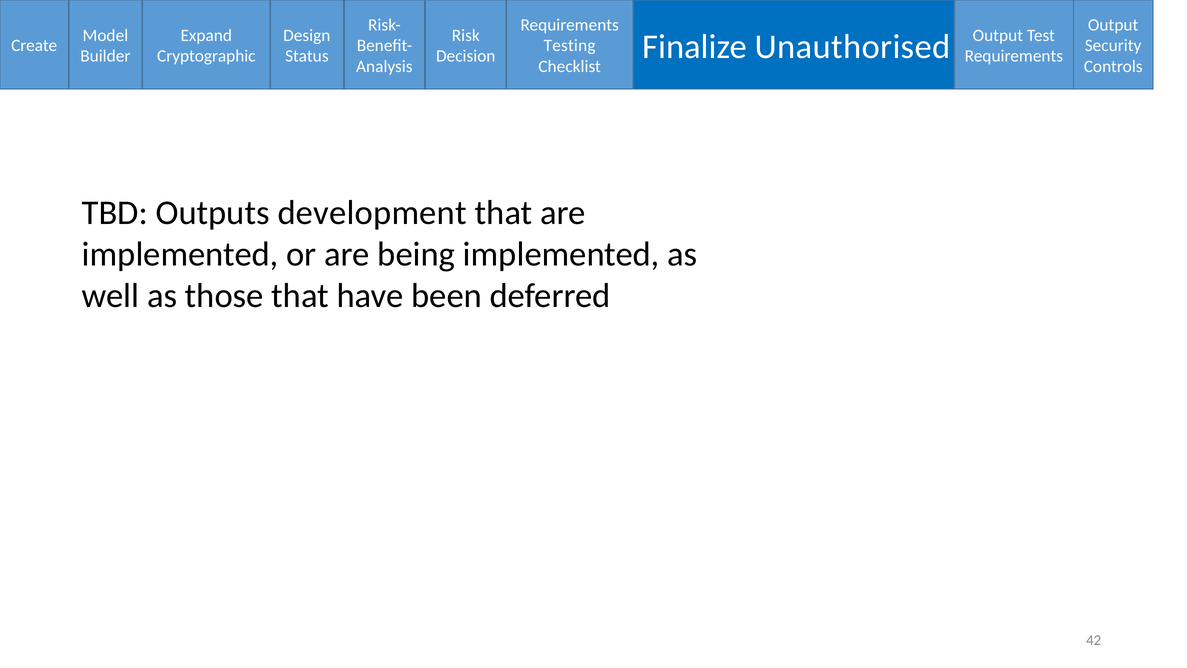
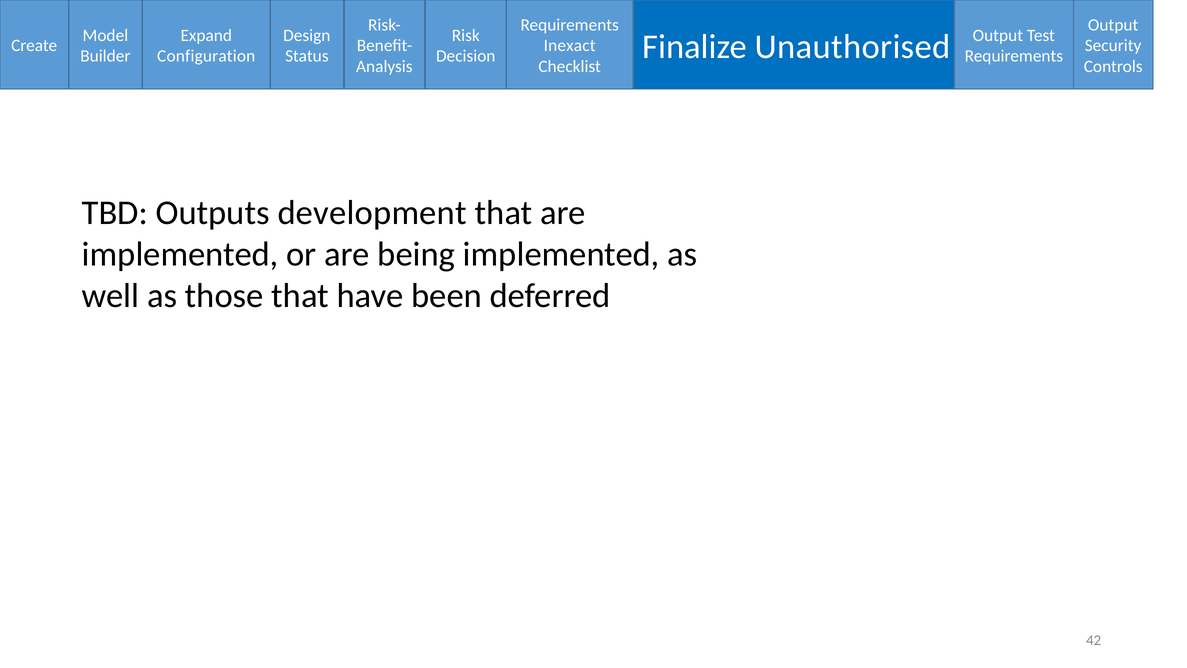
Testing: Testing -> Inexact
Cryptographic: Cryptographic -> Configuration
